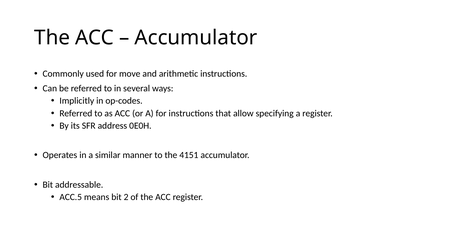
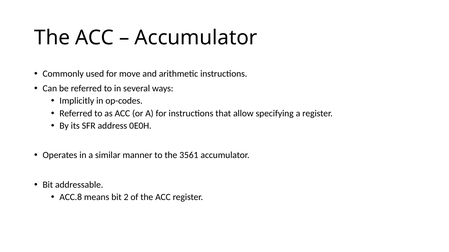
4151: 4151 -> 3561
ACC.5: ACC.5 -> ACC.8
